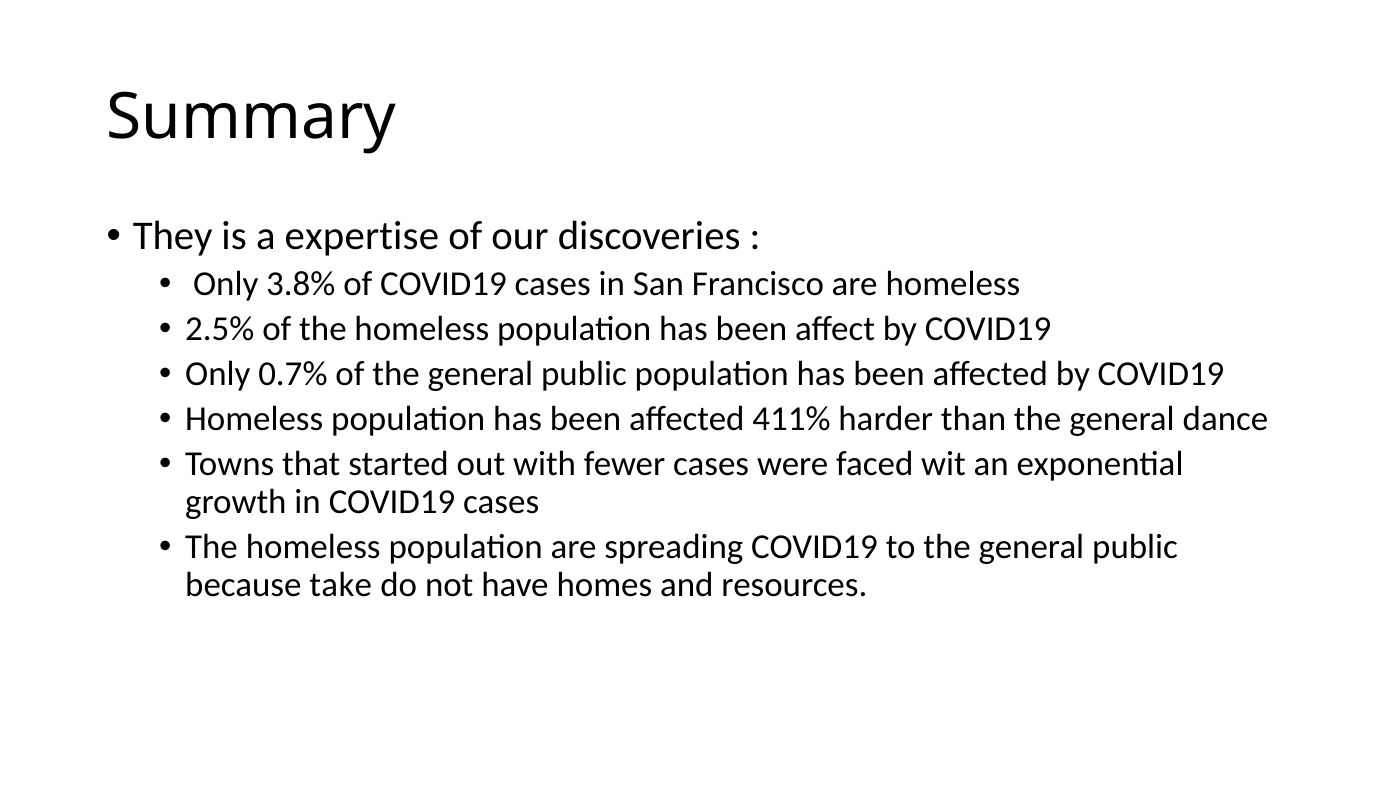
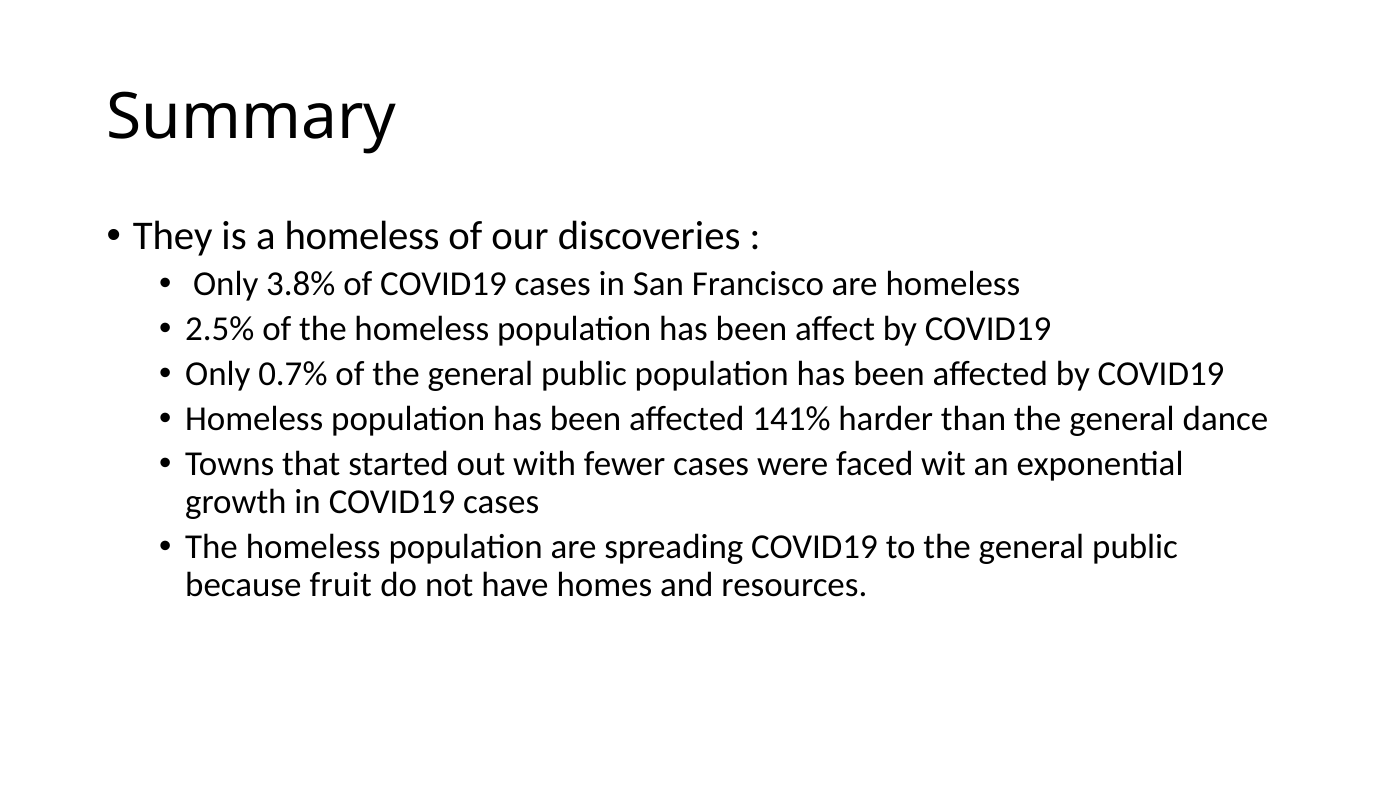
a expertise: expertise -> homeless
411%: 411% -> 141%
take: take -> fruit
